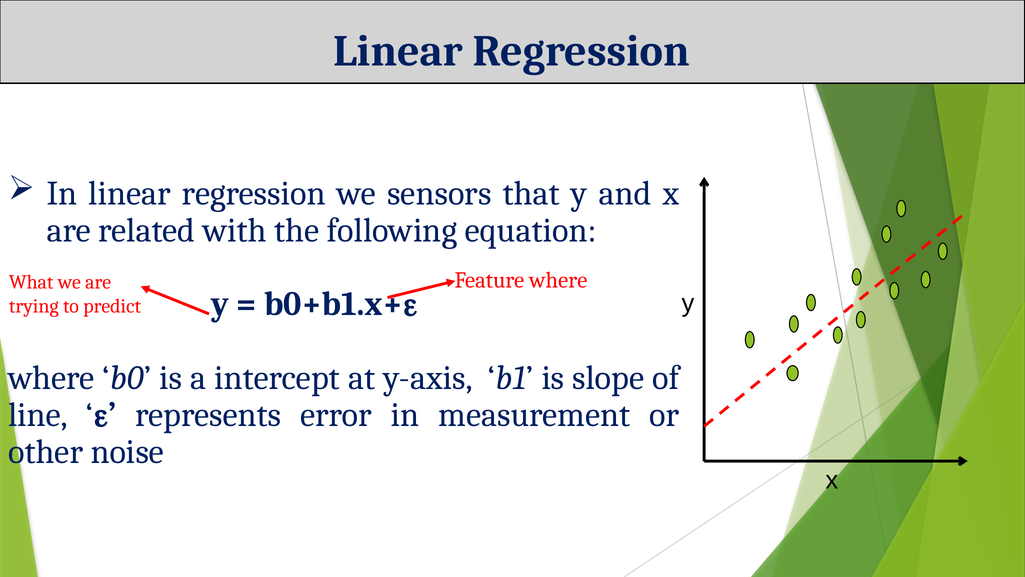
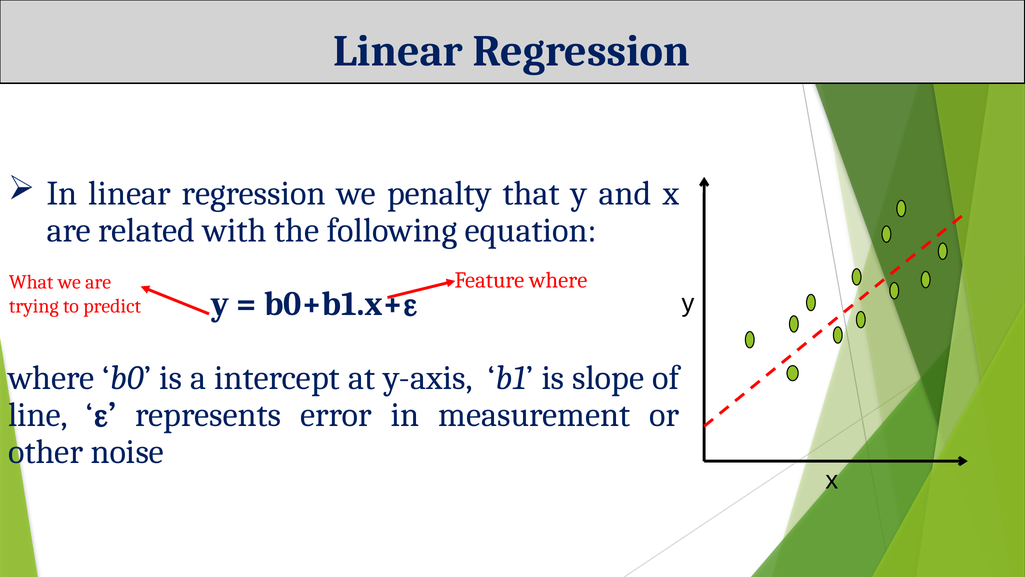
sensors: sensors -> penalty
